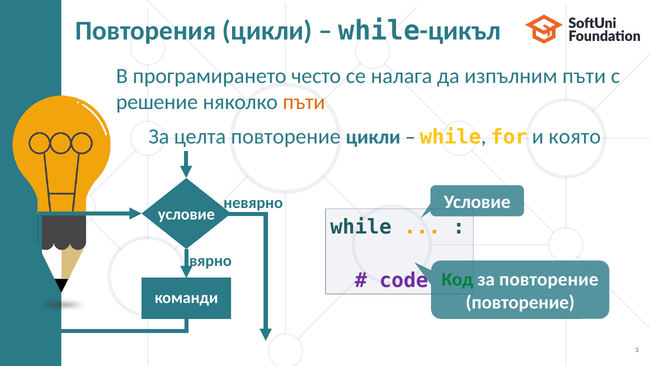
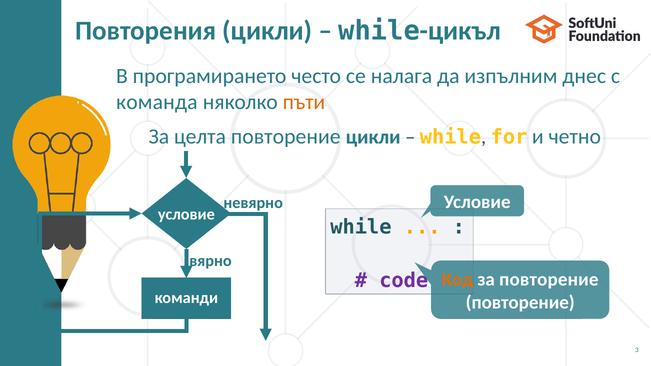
изпълним пъти: пъти -> днес
решение: решение -> команда
която: която -> четно
Код colour: green -> orange
